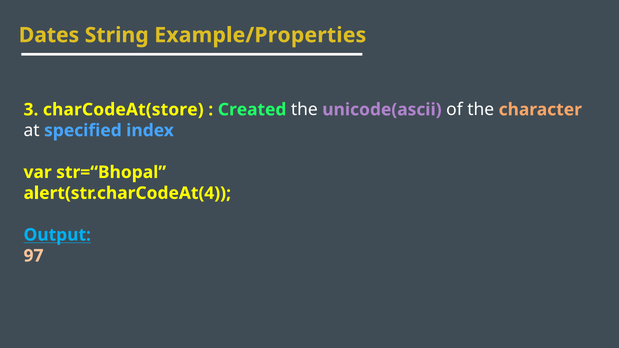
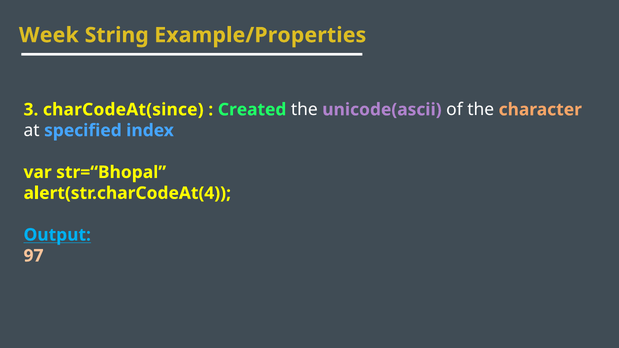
Dates: Dates -> Week
charCodeAt(store: charCodeAt(store -> charCodeAt(since
